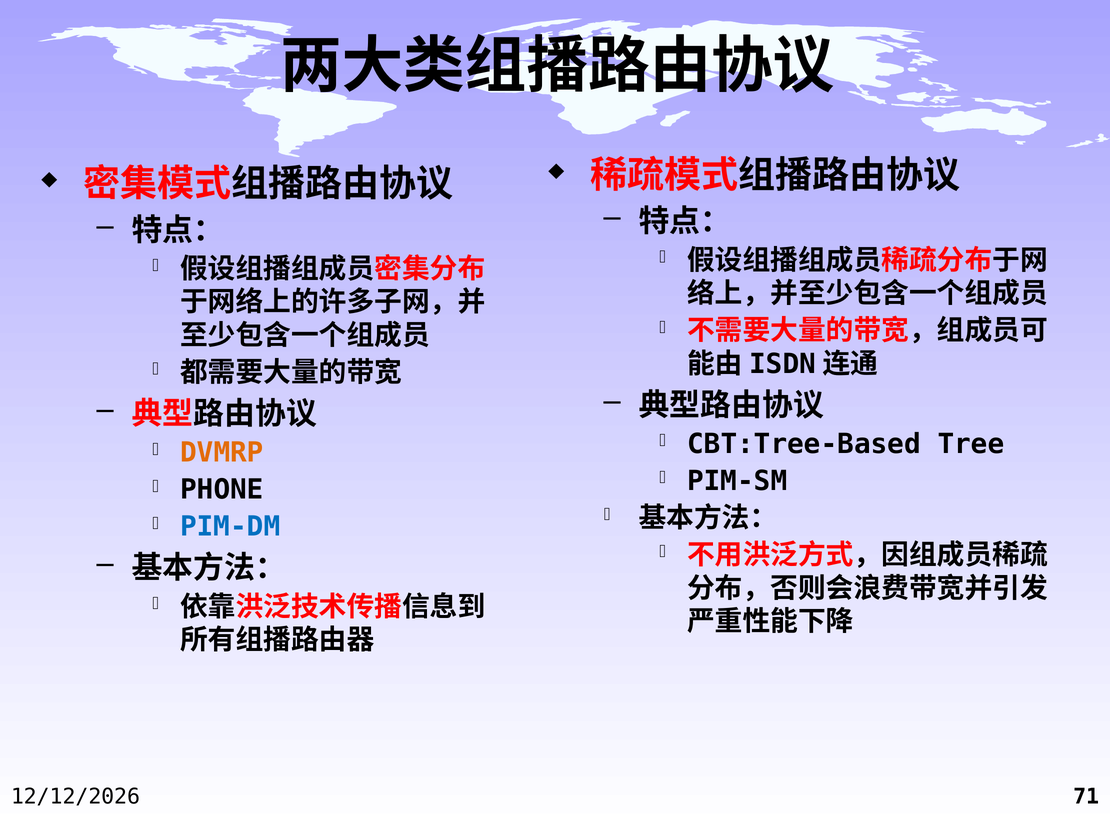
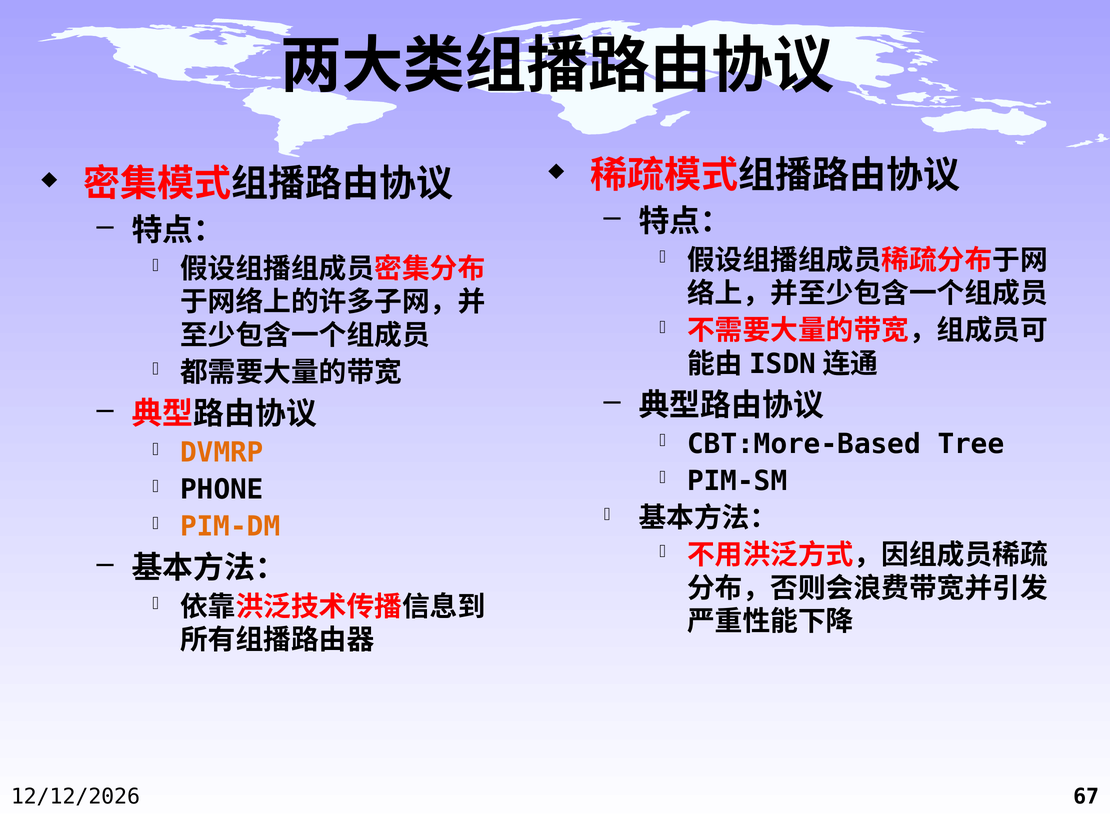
CBT:Tree-Based: CBT:Tree-Based -> CBT:More-Based
PIM-DM colour: blue -> orange
71: 71 -> 67
